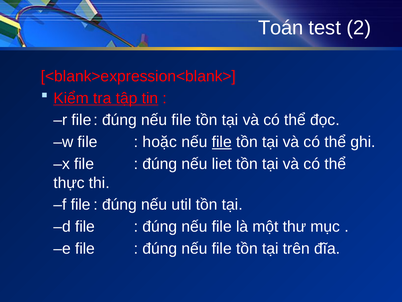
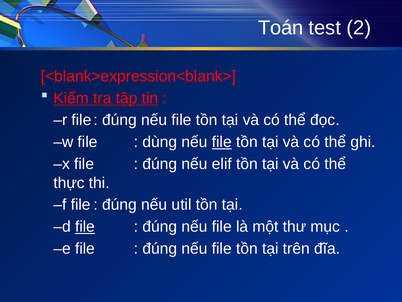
hoặc: hoặc -> dùng
liet: liet -> elif
file at (85, 226) underline: none -> present
